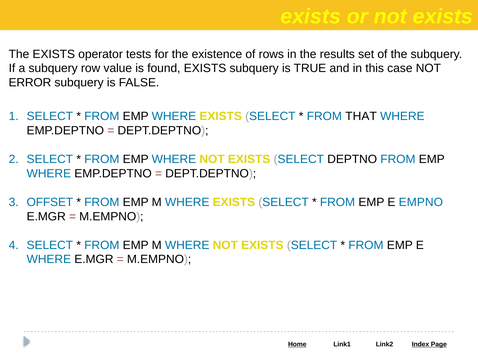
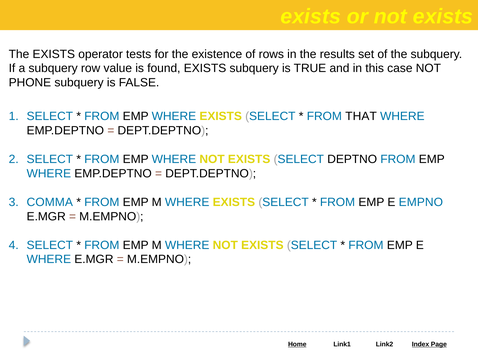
ERROR: ERROR -> PHONE
OFFSET: OFFSET -> COMMA
